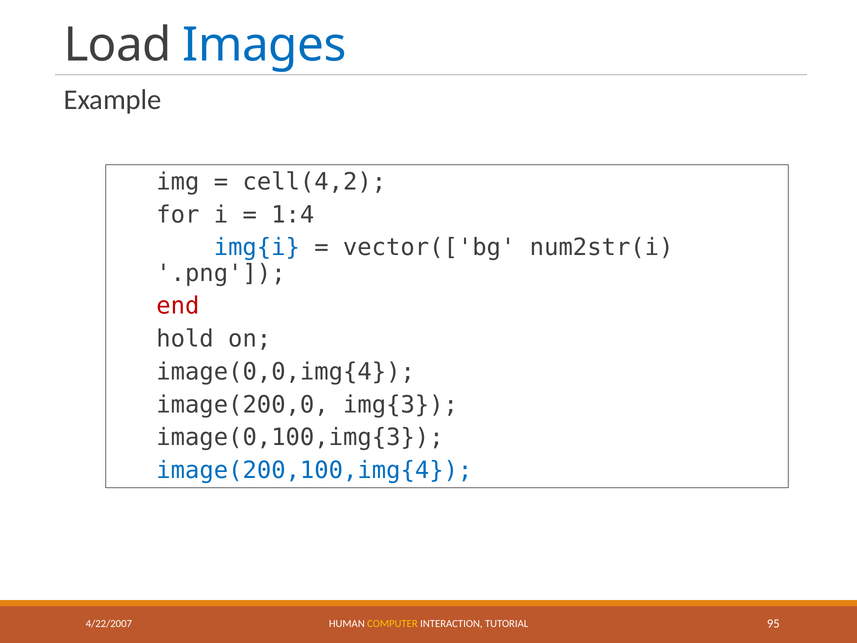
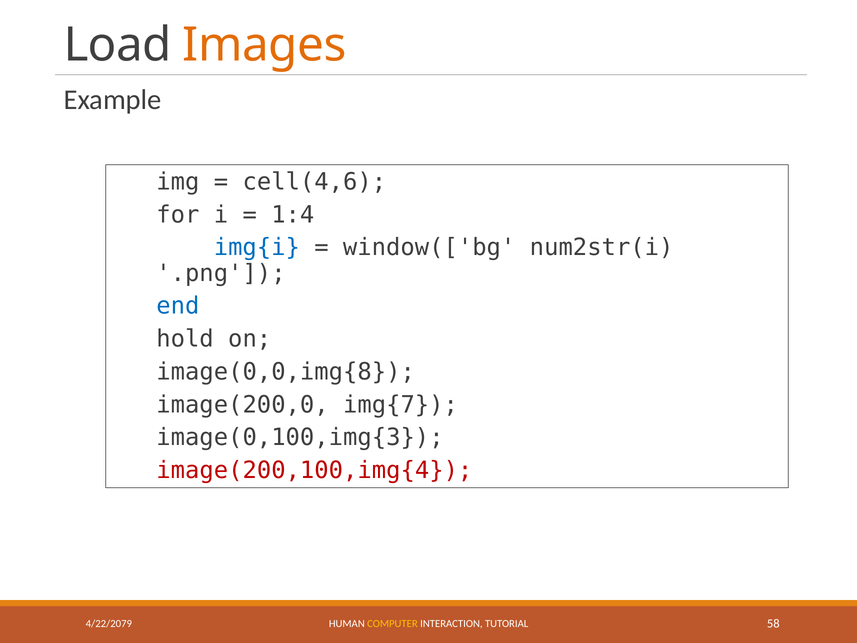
Images colour: blue -> orange
cell(4,2: cell(4,2 -> cell(4,6
vector(['bg: vector(['bg -> window(['bg
end colour: red -> blue
image(0,0,img{4: image(0,0,img{4 -> image(0,0,img{8
img{3: img{3 -> img{7
image(200,100,img{4 colour: blue -> red
4/22/2007: 4/22/2007 -> 4/22/2079
95: 95 -> 58
